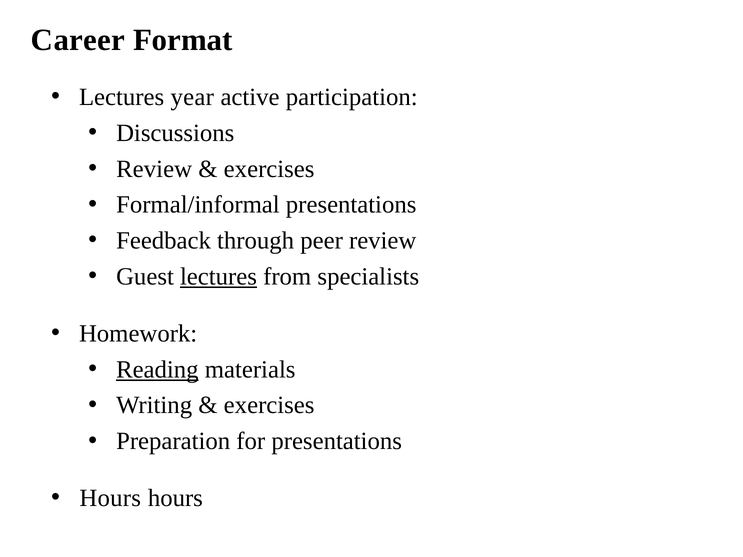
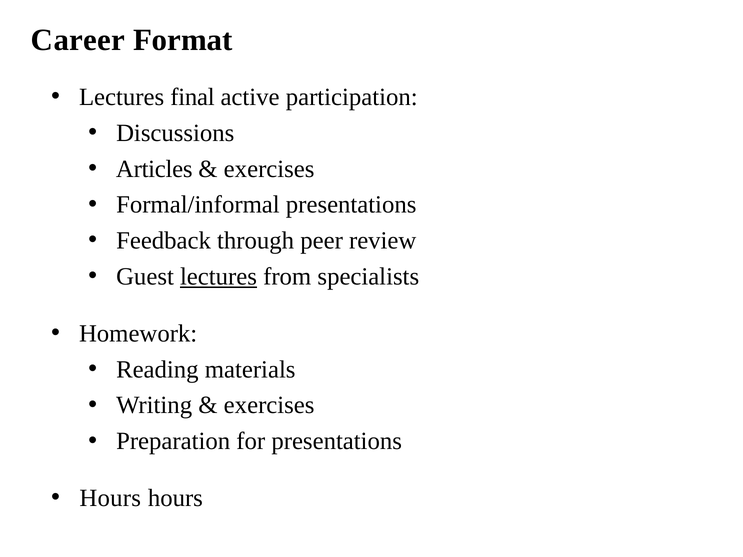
year: year -> final
Review at (154, 169): Review -> Articles
Reading underline: present -> none
